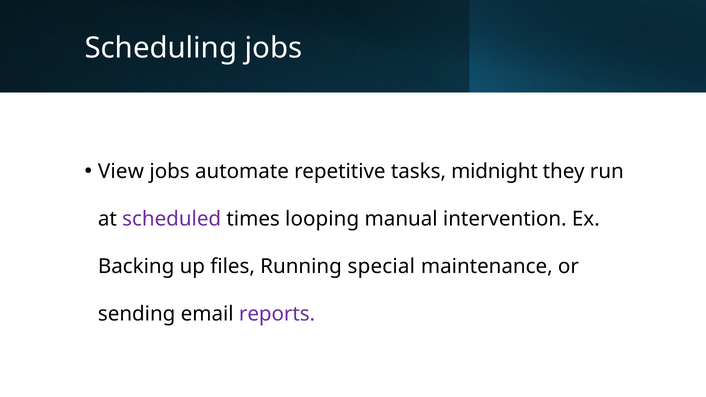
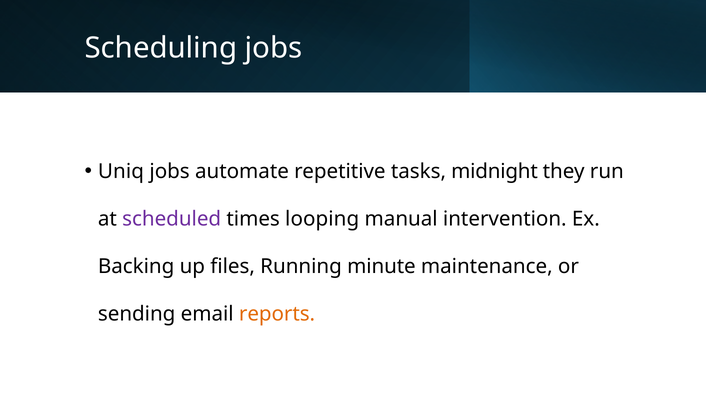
View: View -> Uniq
special: special -> minute
reports colour: purple -> orange
